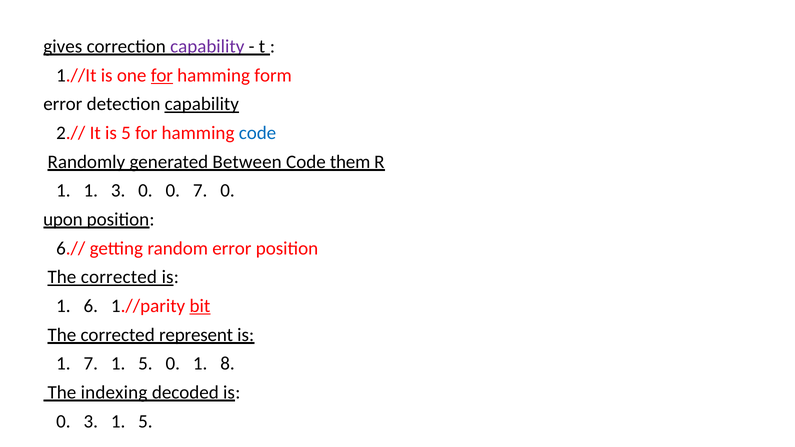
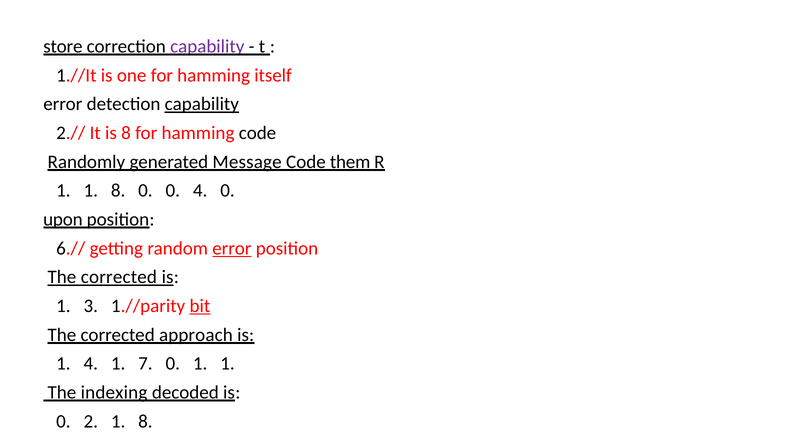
gives: gives -> store
for at (162, 75) underline: present -> none
form: form -> itself
is 5: 5 -> 8
code at (257, 133) colour: blue -> black
Between: Between -> Message
1 1 3: 3 -> 8
0 7: 7 -> 4
error at (232, 248) underline: none -> present
6: 6 -> 3
represent: represent -> approach
1 7: 7 -> 4
5 at (145, 364): 5 -> 7
0 1 8: 8 -> 1
0 3: 3 -> 2
5 at (145, 421): 5 -> 8
